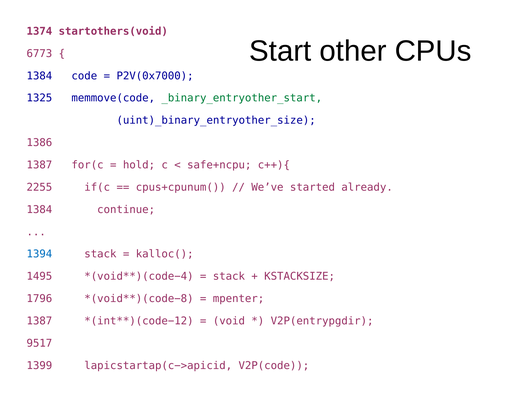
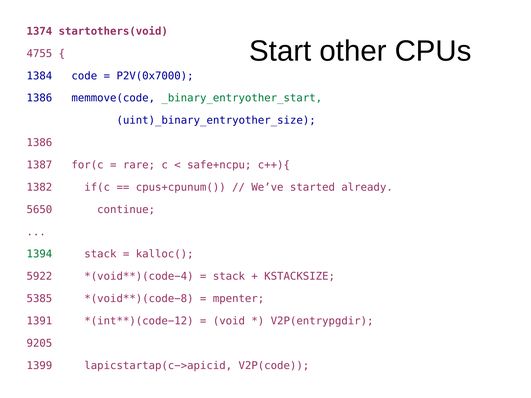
6773: 6773 -> 4755
1325 at (39, 98): 1325 -> 1386
hold: hold -> rare
2255: 2255 -> 1382
1384 at (39, 210): 1384 -> 5650
1394 colour: blue -> green
1495: 1495 -> 5922
1796: 1796 -> 5385
1387 at (39, 321): 1387 -> 1391
9517: 9517 -> 9205
